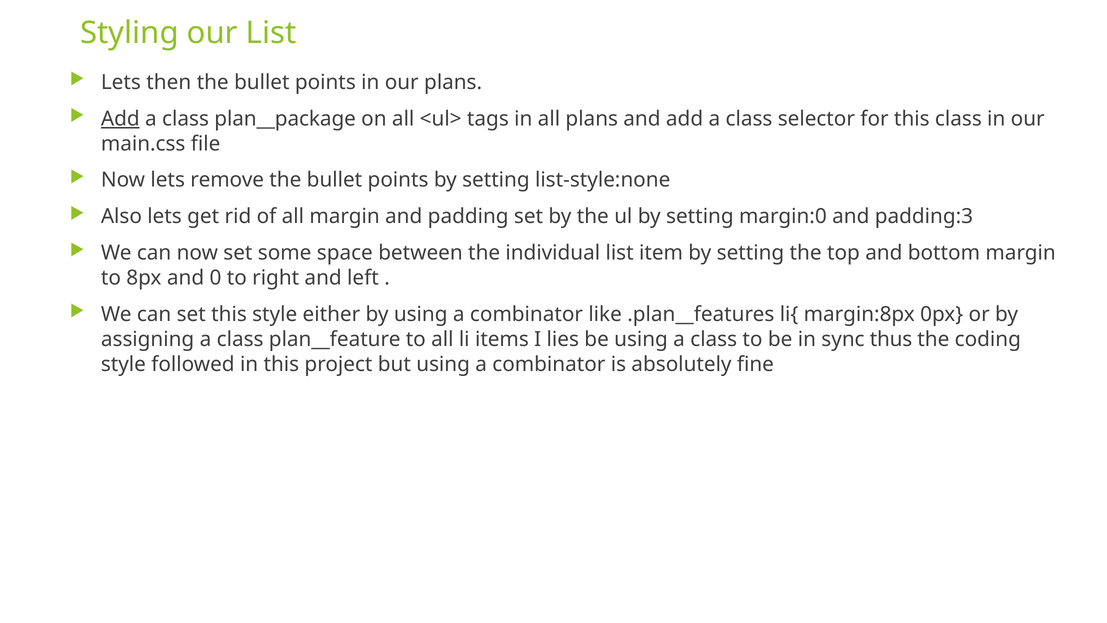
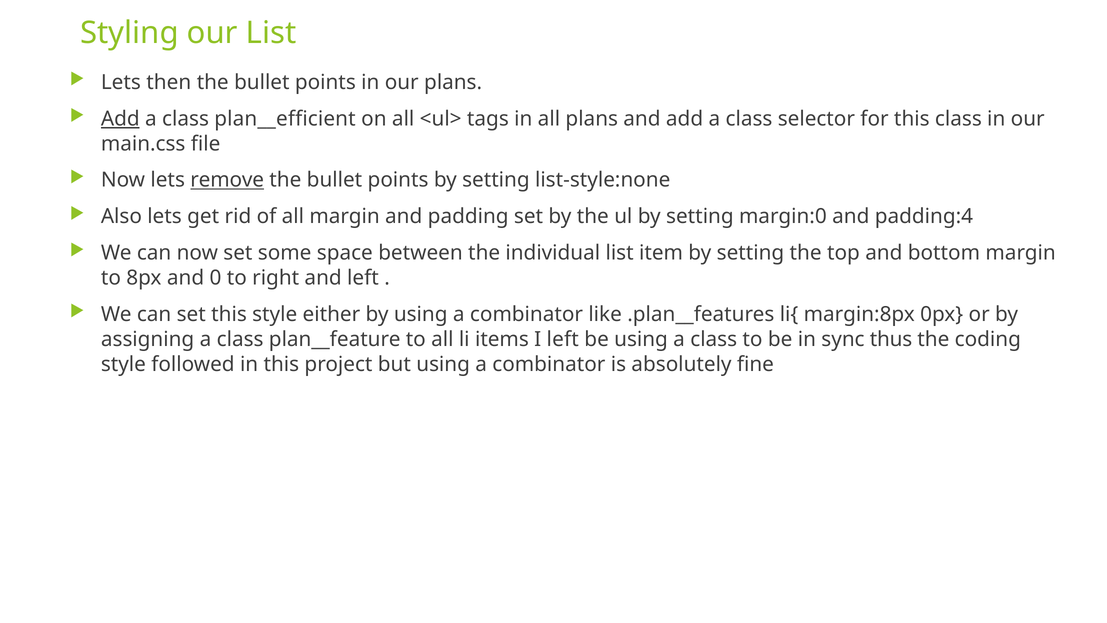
plan__package: plan__package -> plan__efficient
remove underline: none -> present
padding:3: padding:3 -> padding:4
I lies: lies -> left
